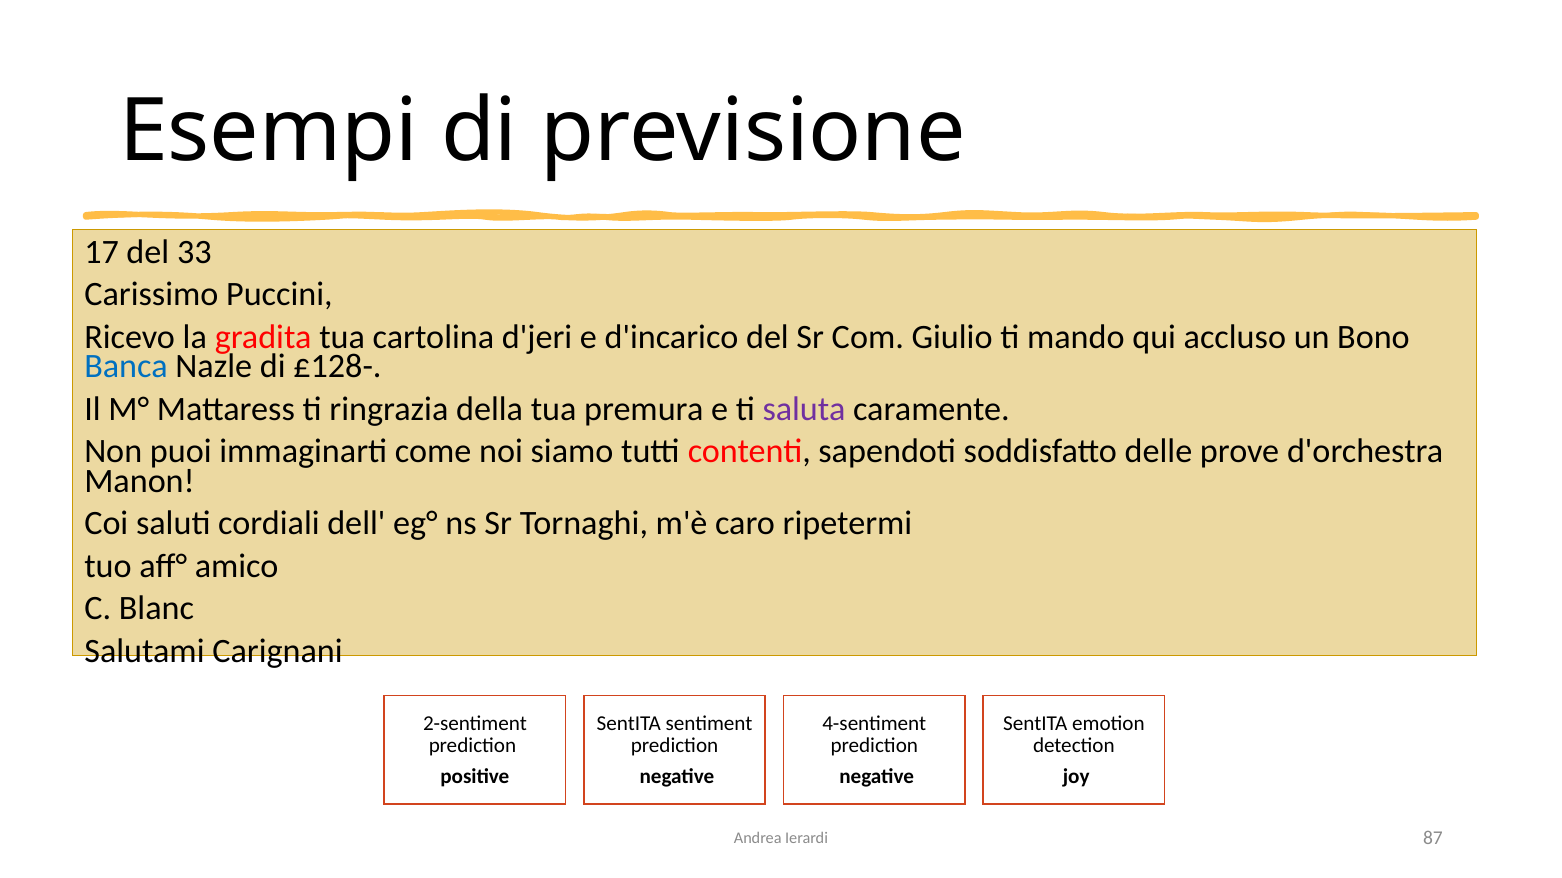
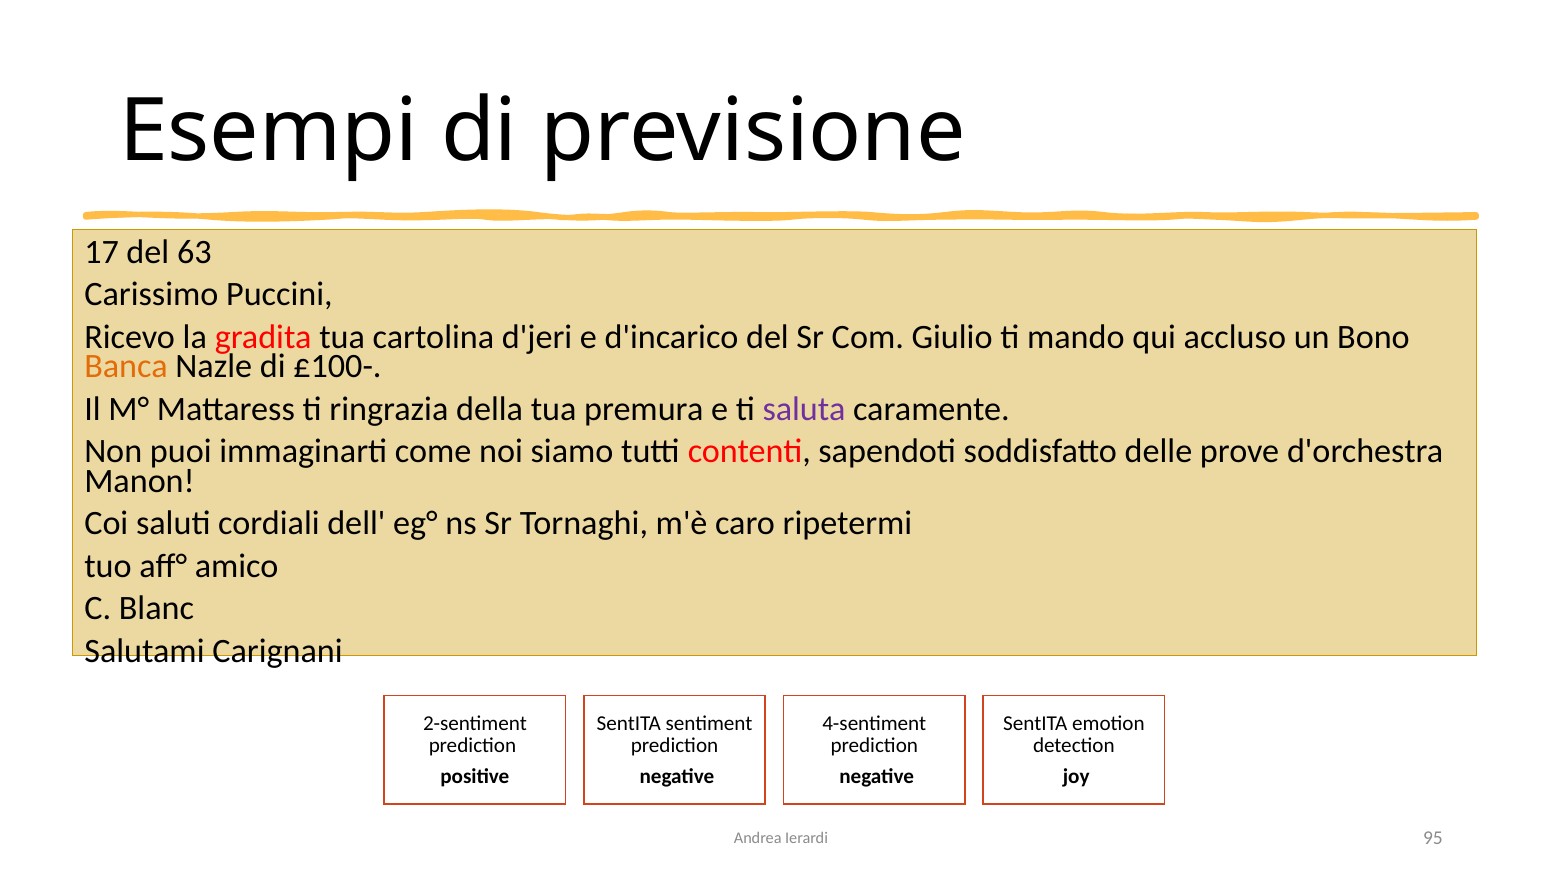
33: 33 -> 63
Banca colour: blue -> orange
£128-: £128- -> £100-
87: 87 -> 95
